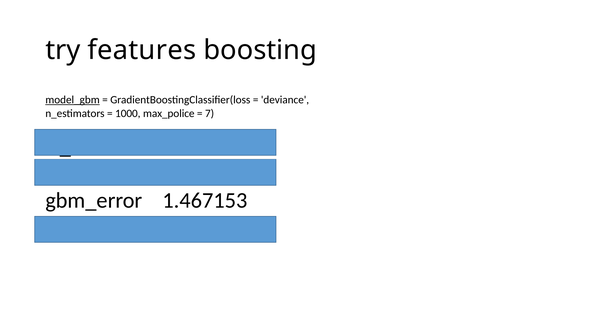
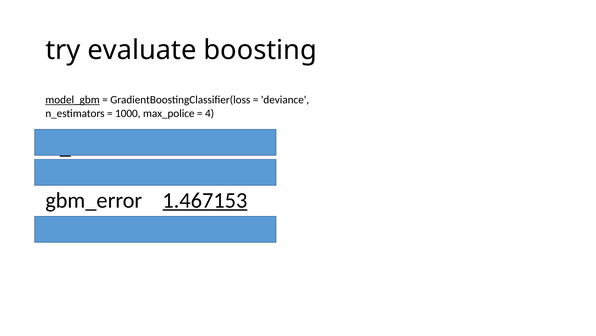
features: features -> evaluate
7: 7 -> 4
1.467153 underline: none -> present
